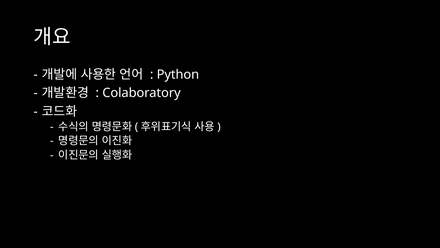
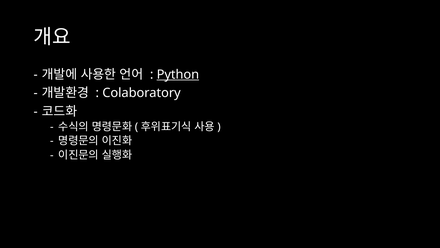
Python underline: none -> present
